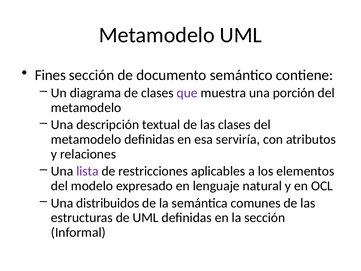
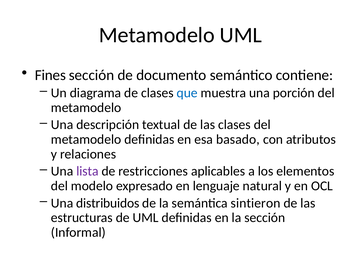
que colour: purple -> blue
serviría: serviría -> basado
comunes: comunes -> sintieron
